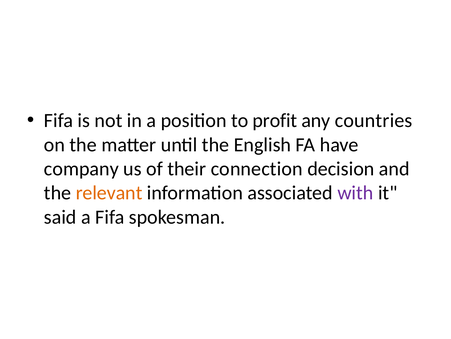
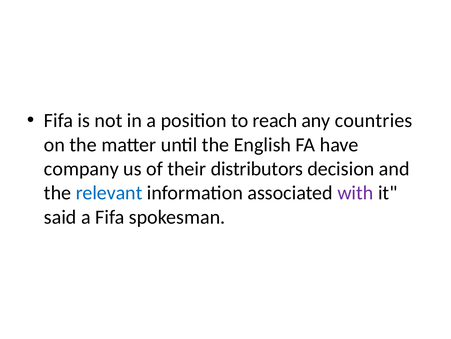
profit: profit -> reach
connection: connection -> distributors
relevant colour: orange -> blue
